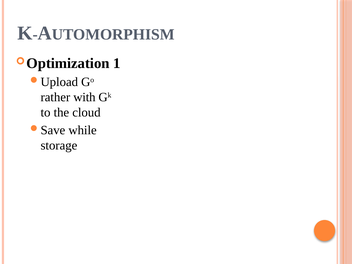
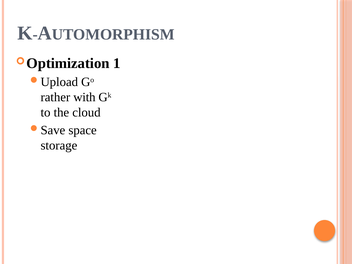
while: while -> space
